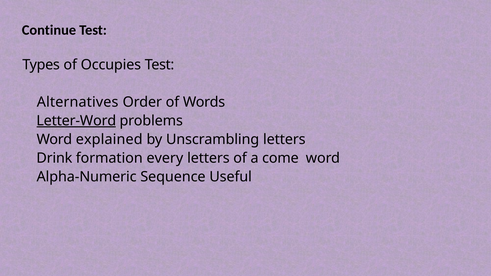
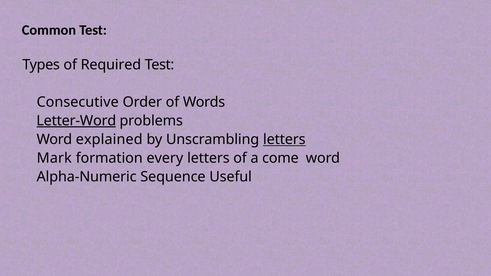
Continue: Continue -> Common
Occupies: Occupies -> Required
Alternatives: Alternatives -> Consecutive
letters at (284, 140) underline: none -> present
Drink: Drink -> Mark
